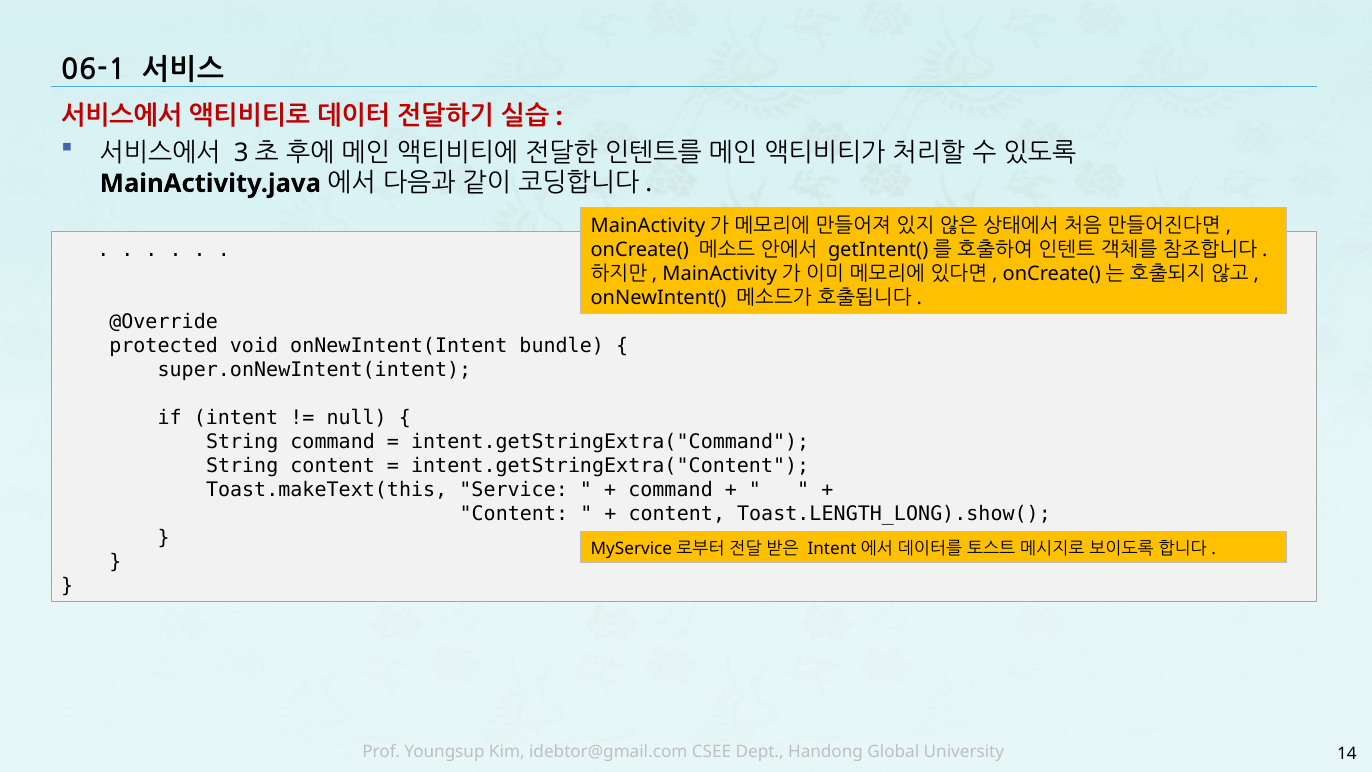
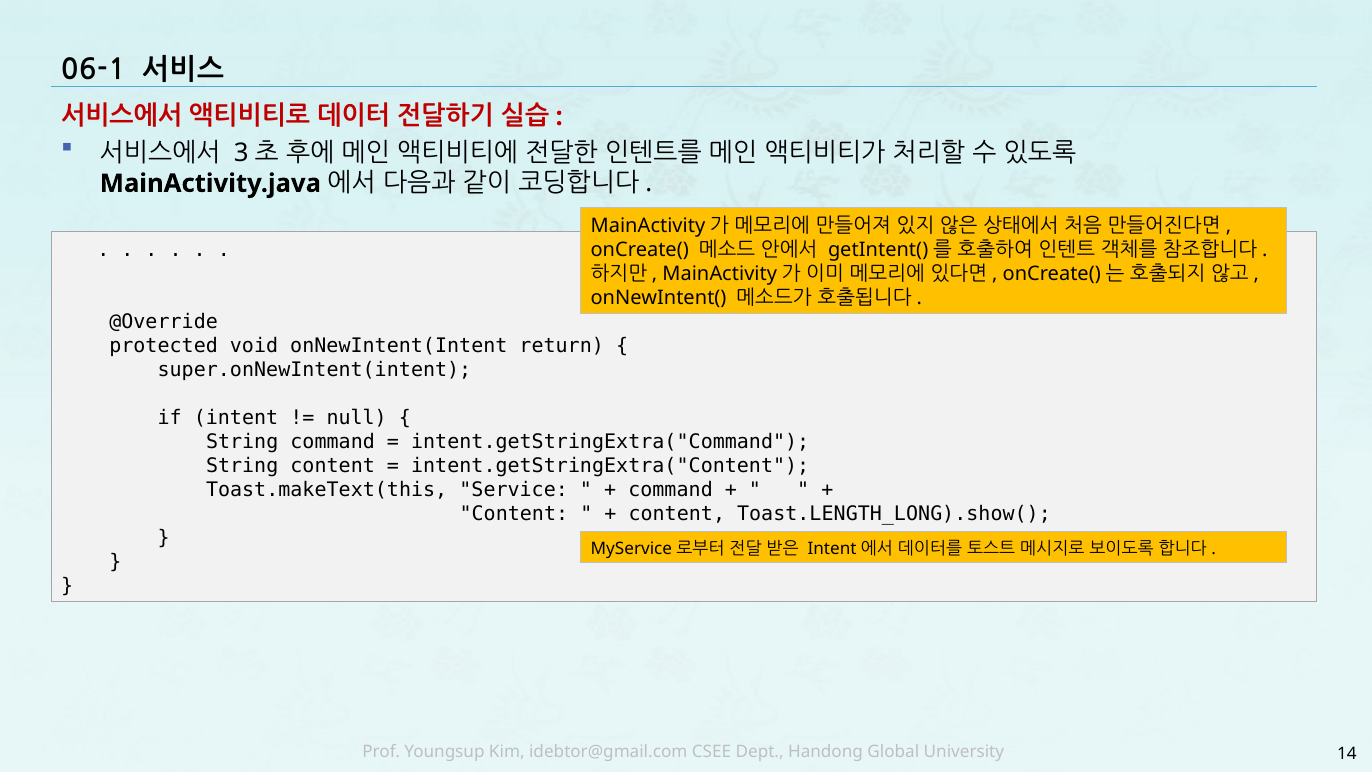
bundle: bundle -> return
